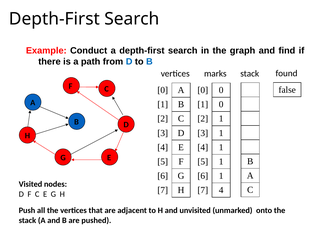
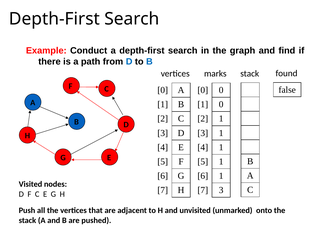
7 4: 4 -> 3
